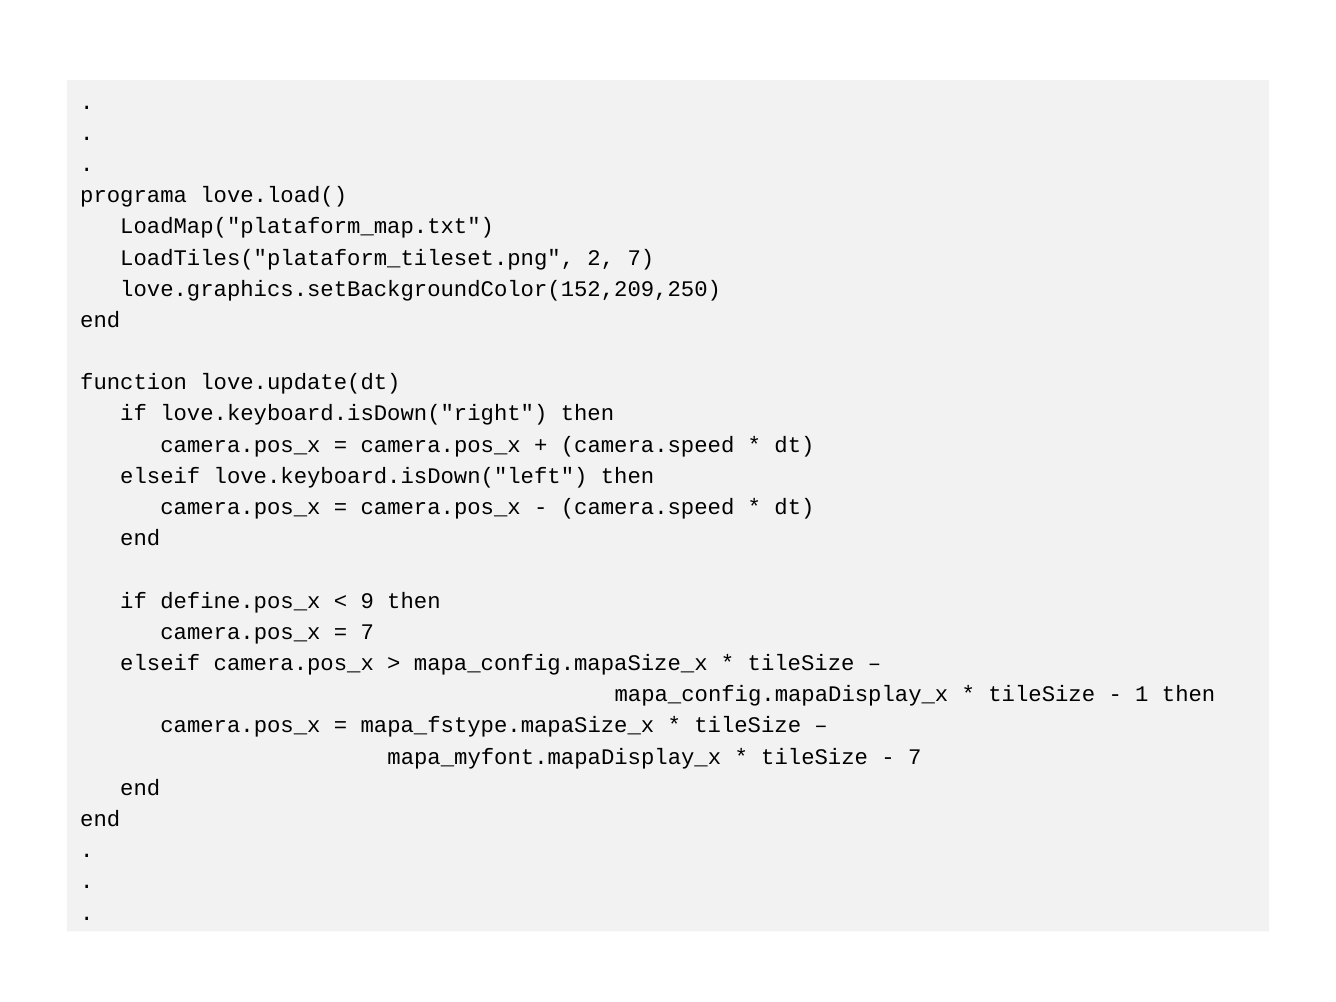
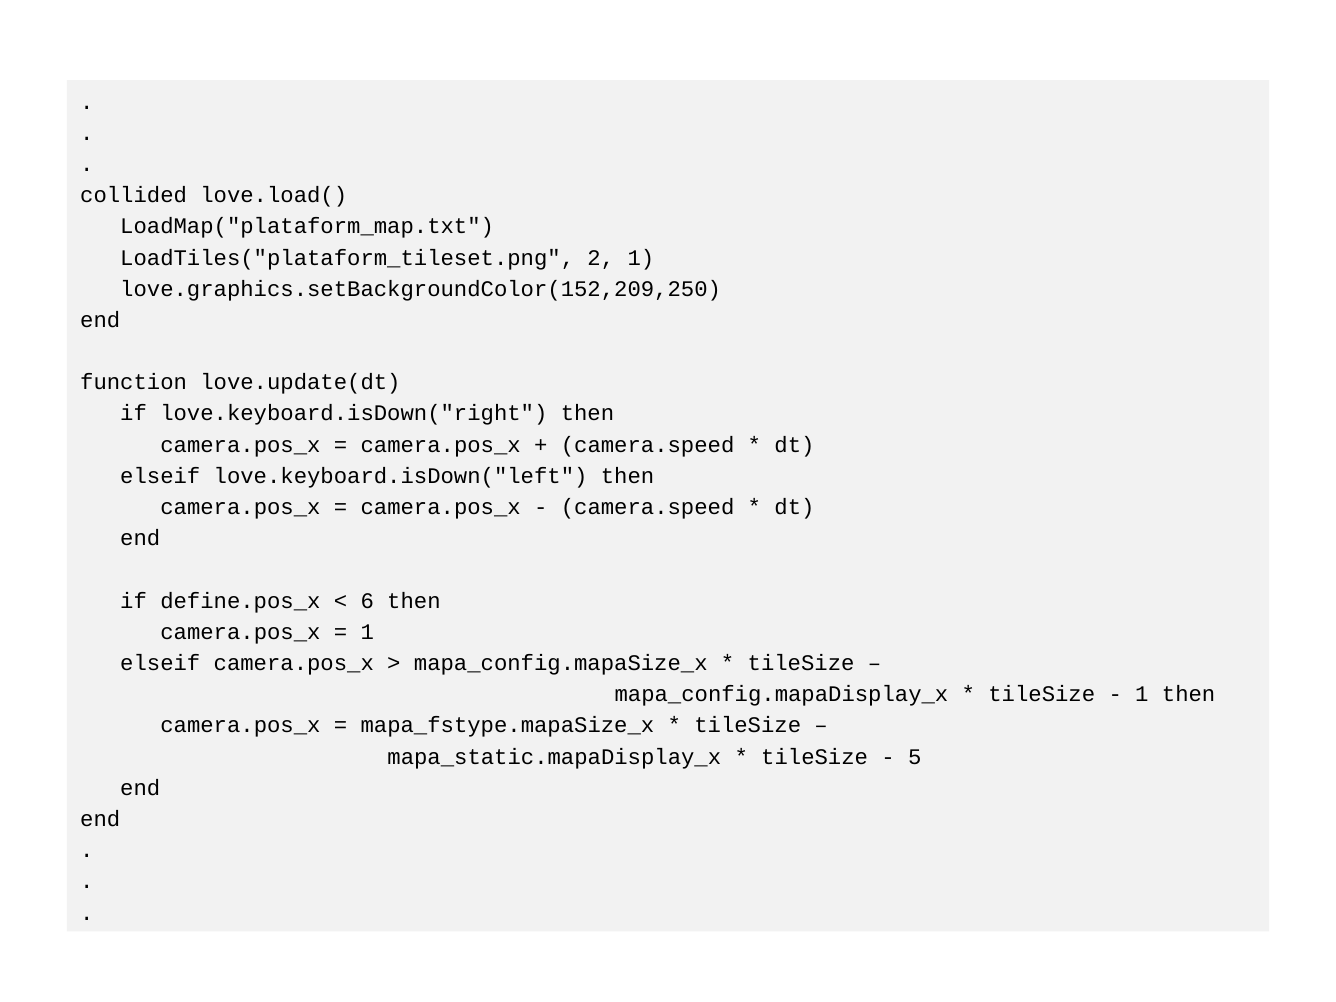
programa: programa -> collided
2 7: 7 -> 1
9: 9 -> 6
7 at (367, 632): 7 -> 1
mapa_myfont.mapaDisplay_x: mapa_myfont.mapaDisplay_x -> mapa_static.mapaDisplay_x
7 at (915, 757): 7 -> 5
